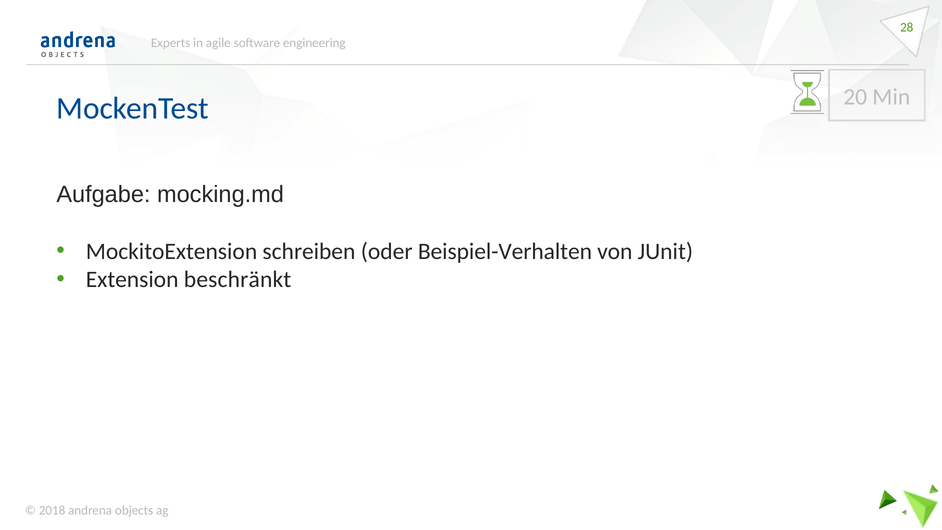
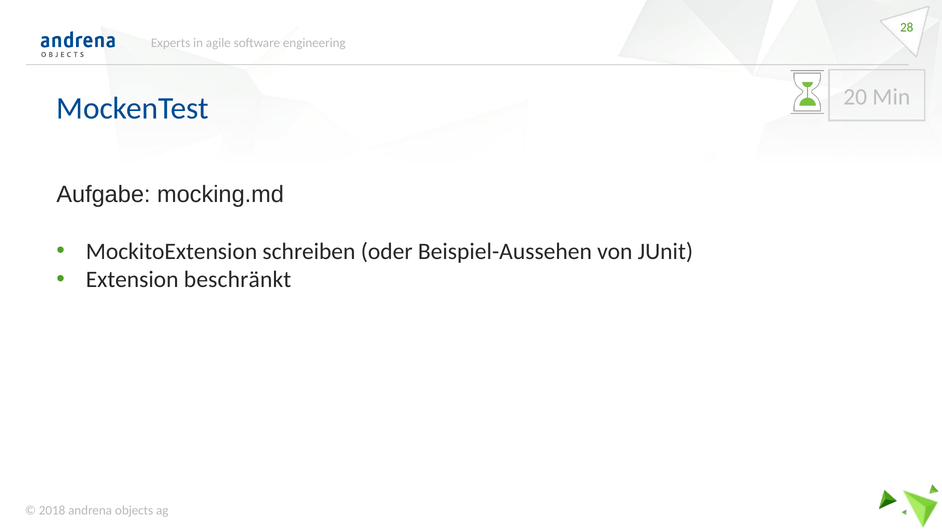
Beispiel-Verhalten: Beispiel-Verhalten -> Beispiel-Aussehen
